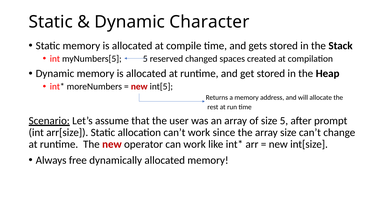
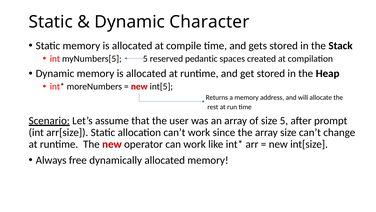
changed: changed -> pedantic
